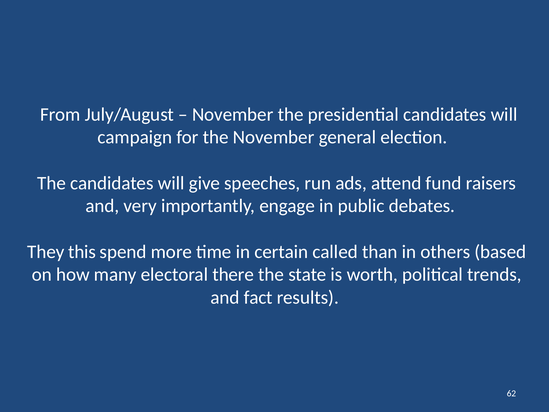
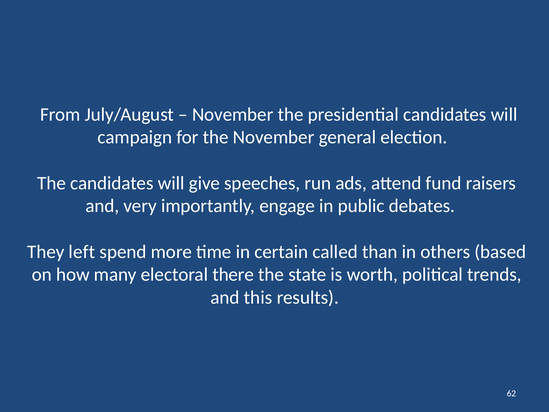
this: this -> left
fact: fact -> this
